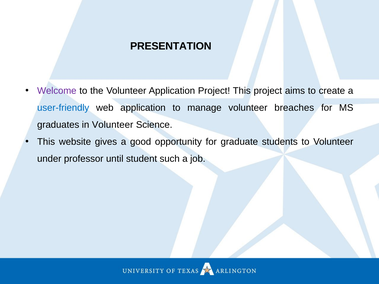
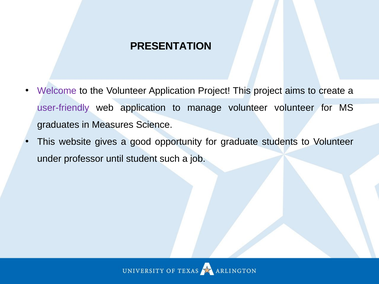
user-friendly colour: blue -> purple
volunteer breaches: breaches -> volunteer
in Volunteer: Volunteer -> Measures
